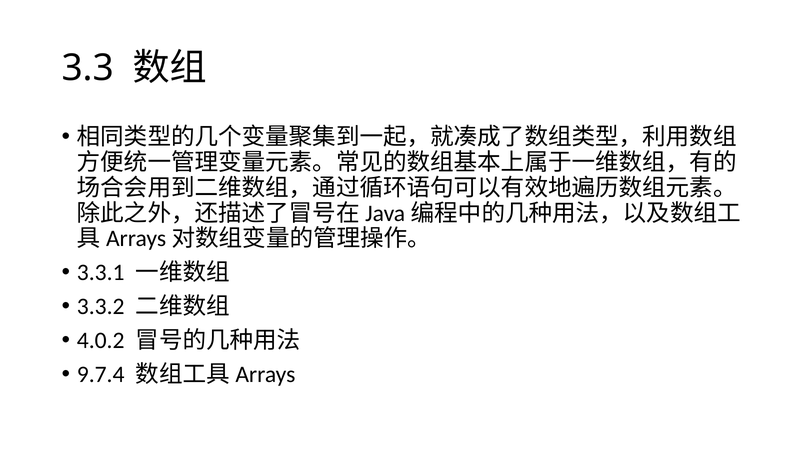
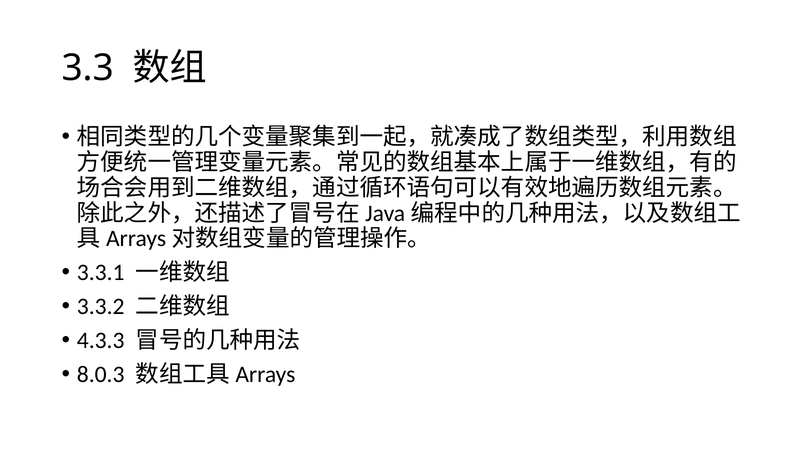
4.0.2: 4.0.2 -> 4.3.3
9.7.4: 9.7.4 -> 8.0.3
